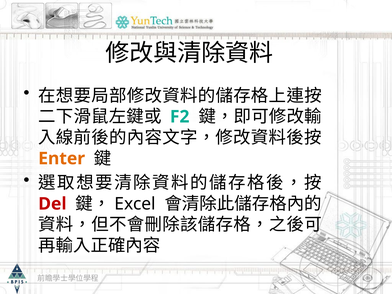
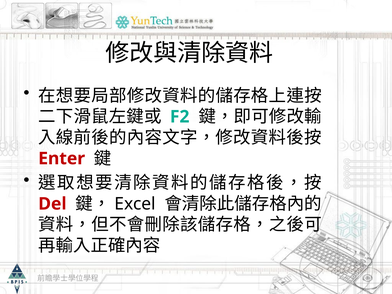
Enter colour: orange -> red
